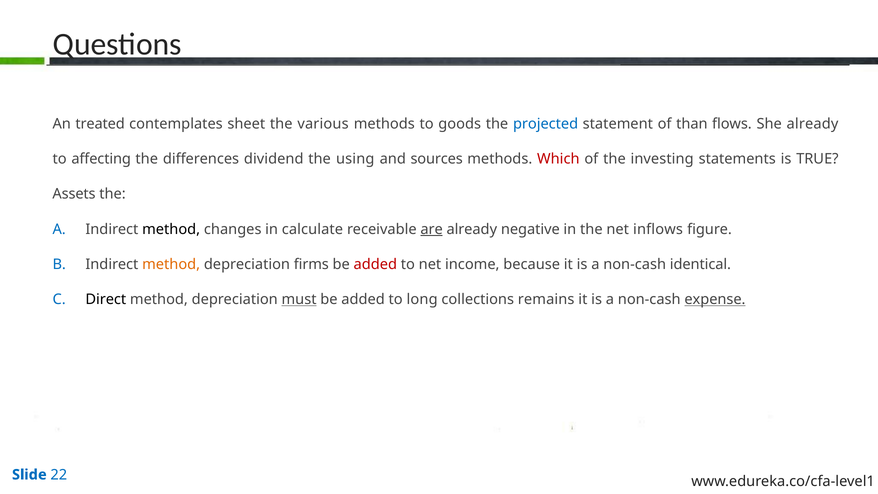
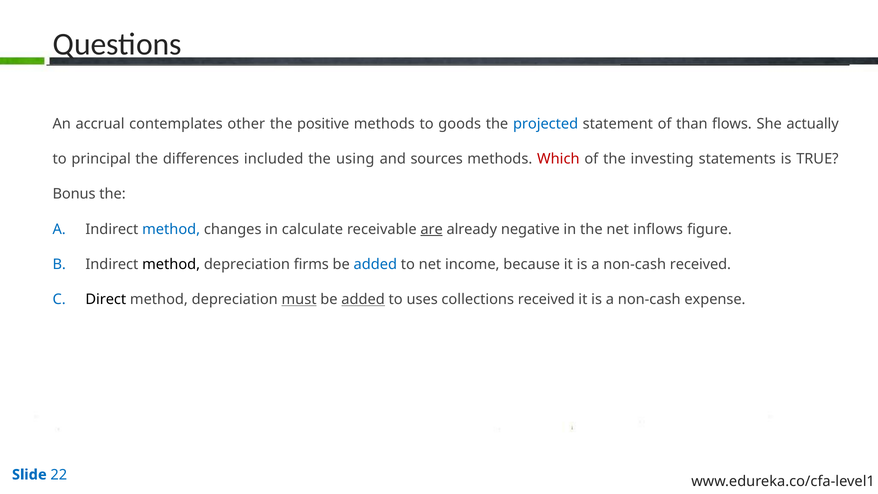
treated: treated -> accrual
sheet: sheet -> other
various: various -> positive
She already: already -> actually
affecting: affecting -> principal
dividend: dividend -> included
Assets: Assets -> Bonus
method at (171, 229) colour: black -> blue
method at (171, 264) colour: orange -> black
added at (375, 264) colour: red -> blue
non-cash identical: identical -> received
added at (363, 299) underline: none -> present
long: long -> uses
collections remains: remains -> received
expense underline: present -> none
